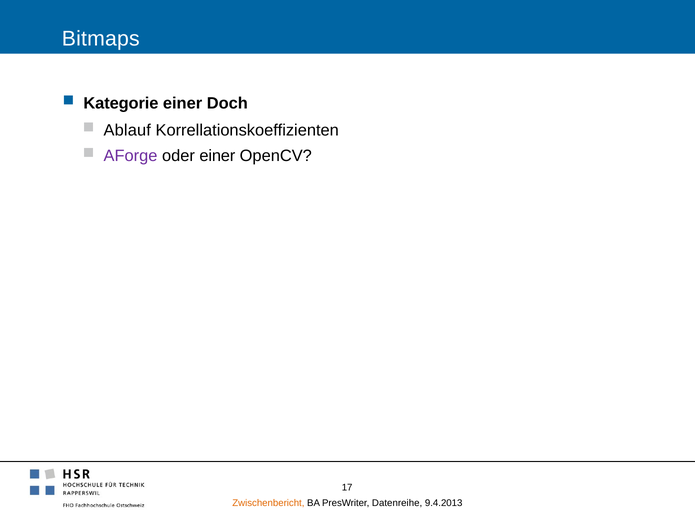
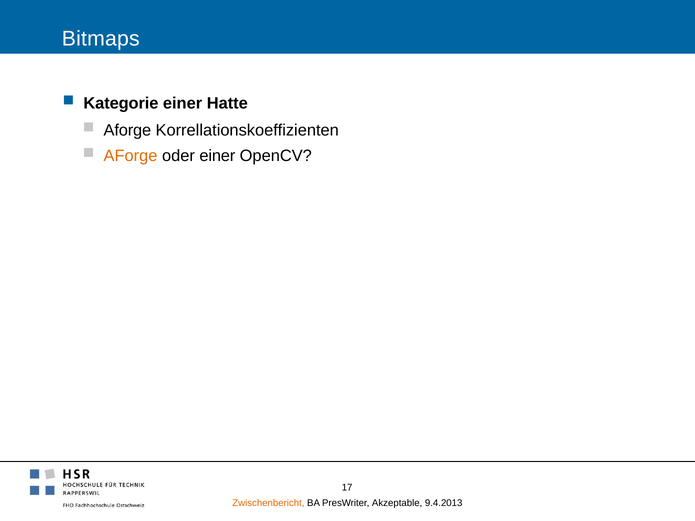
Doch: Doch -> Hatte
Ablauf at (127, 131): Ablauf -> Aforge
AForge at (131, 156) colour: purple -> orange
Datenreihe: Datenreihe -> Akzeptable
